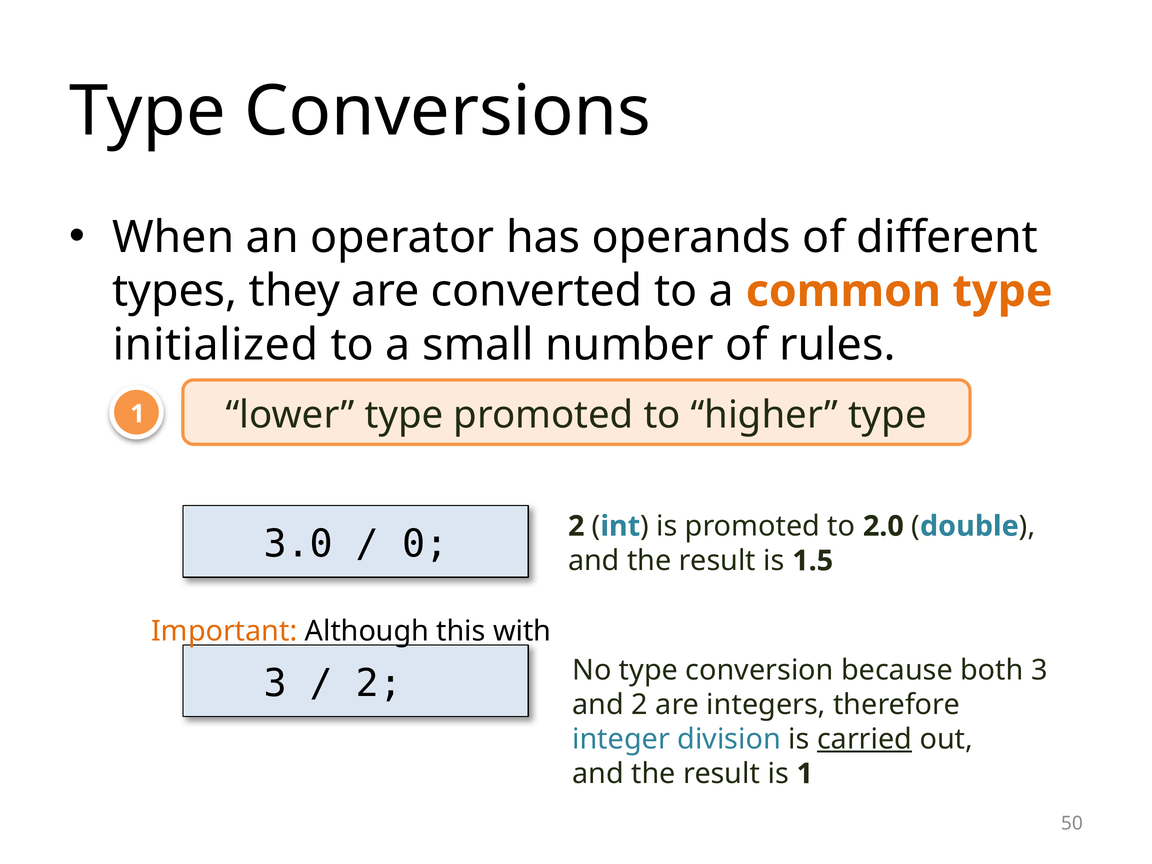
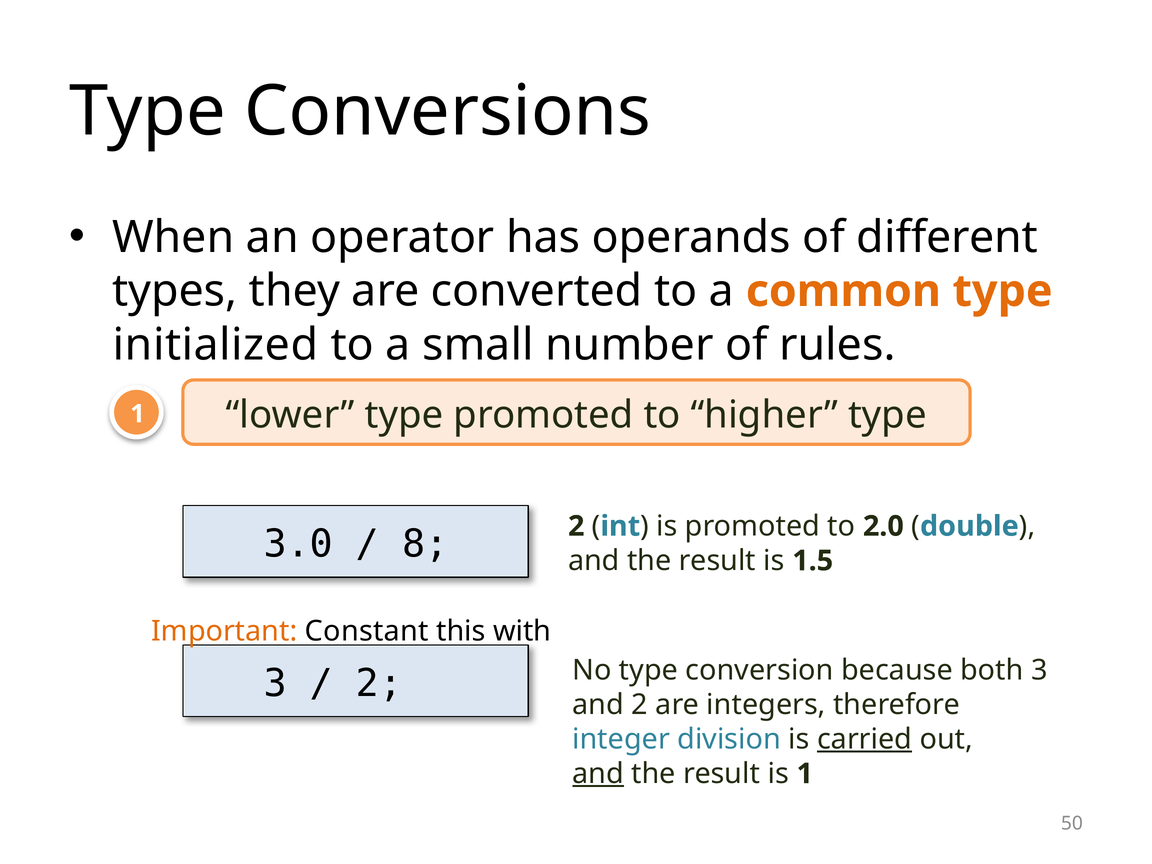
0: 0 -> 8
Although: Although -> Constant
and at (598, 774) underline: none -> present
